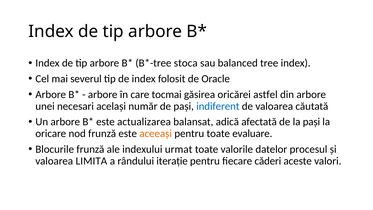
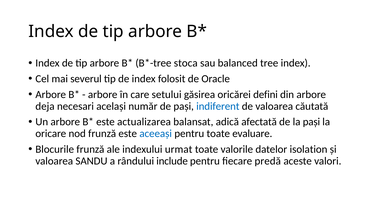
tocmai: tocmai -> setului
astfel: astfel -> defini
unei: unei -> deja
aceeaşi colour: orange -> blue
procesul: procesul -> isolation
LIMITA: LIMITA -> SANDU
iteraţie: iteraţie -> include
căderi: căderi -> predă
